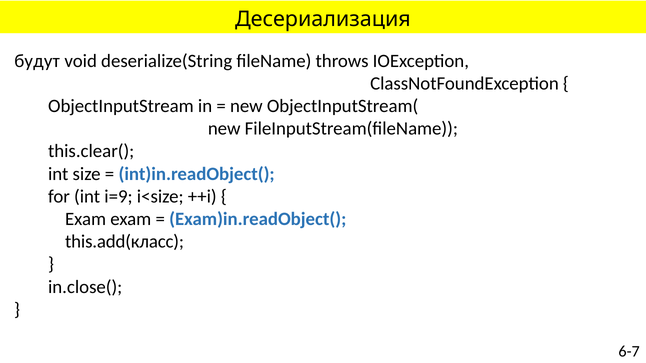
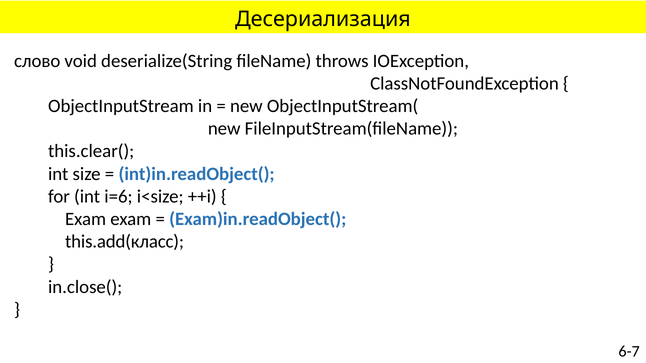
будут: будут -> слово
i=9: i=9 -> i=6
